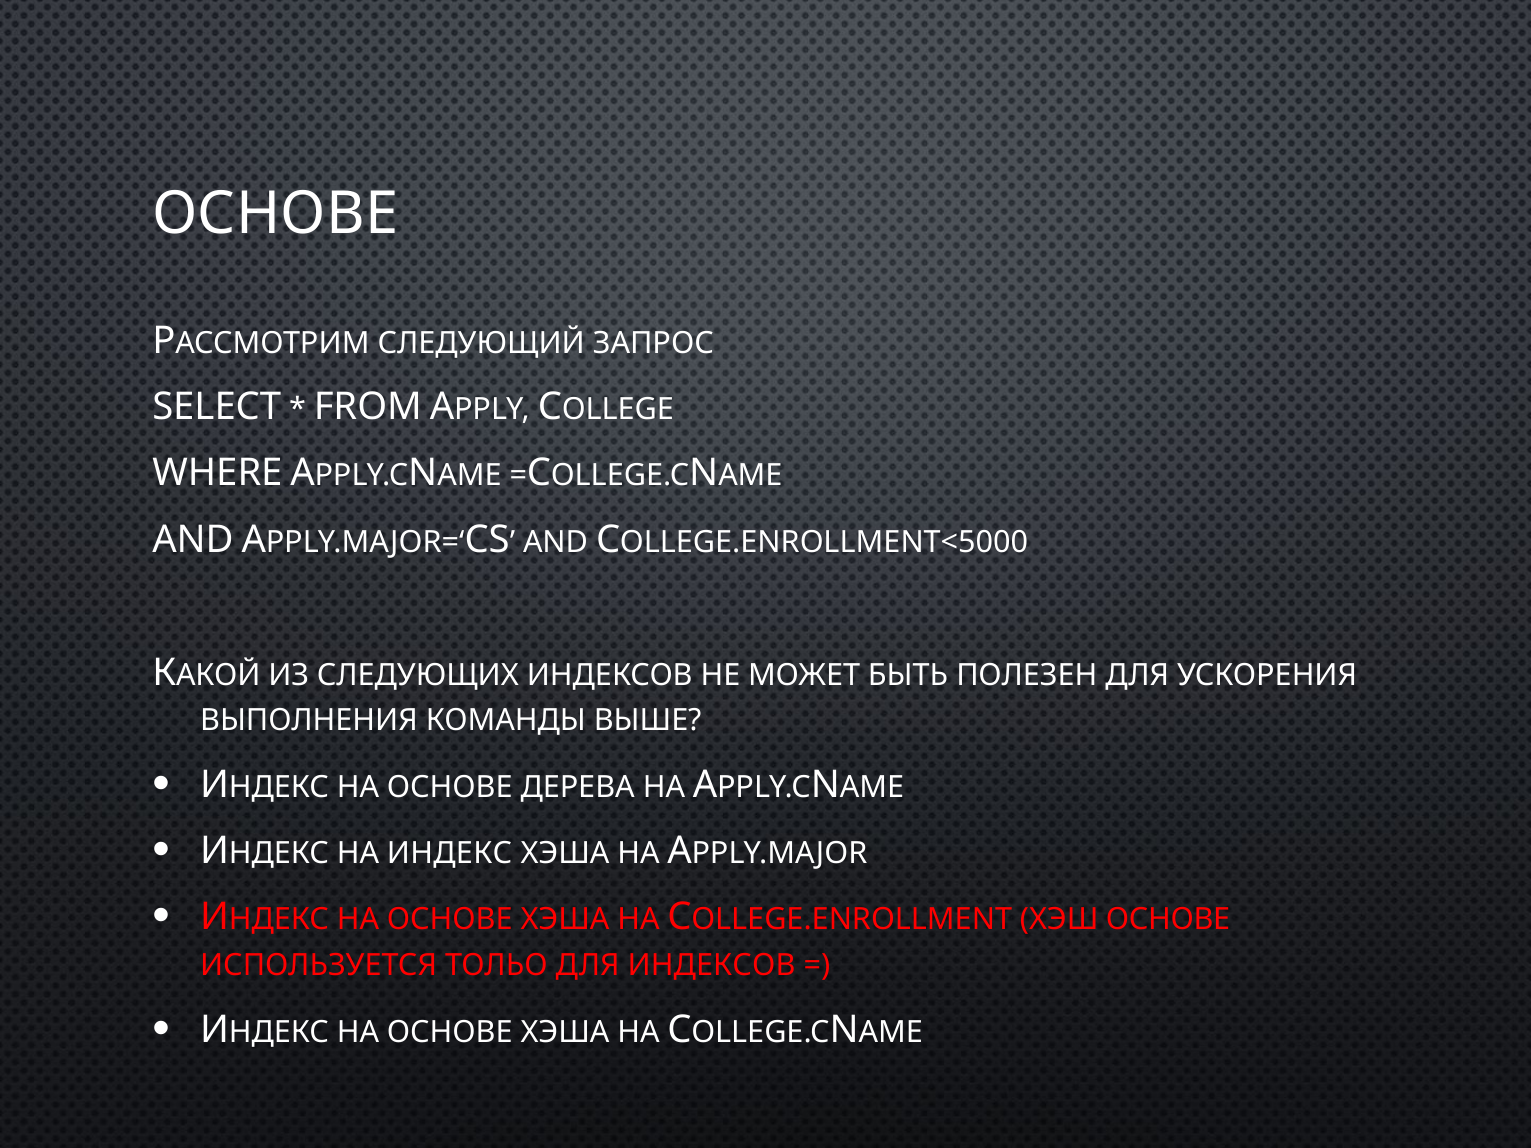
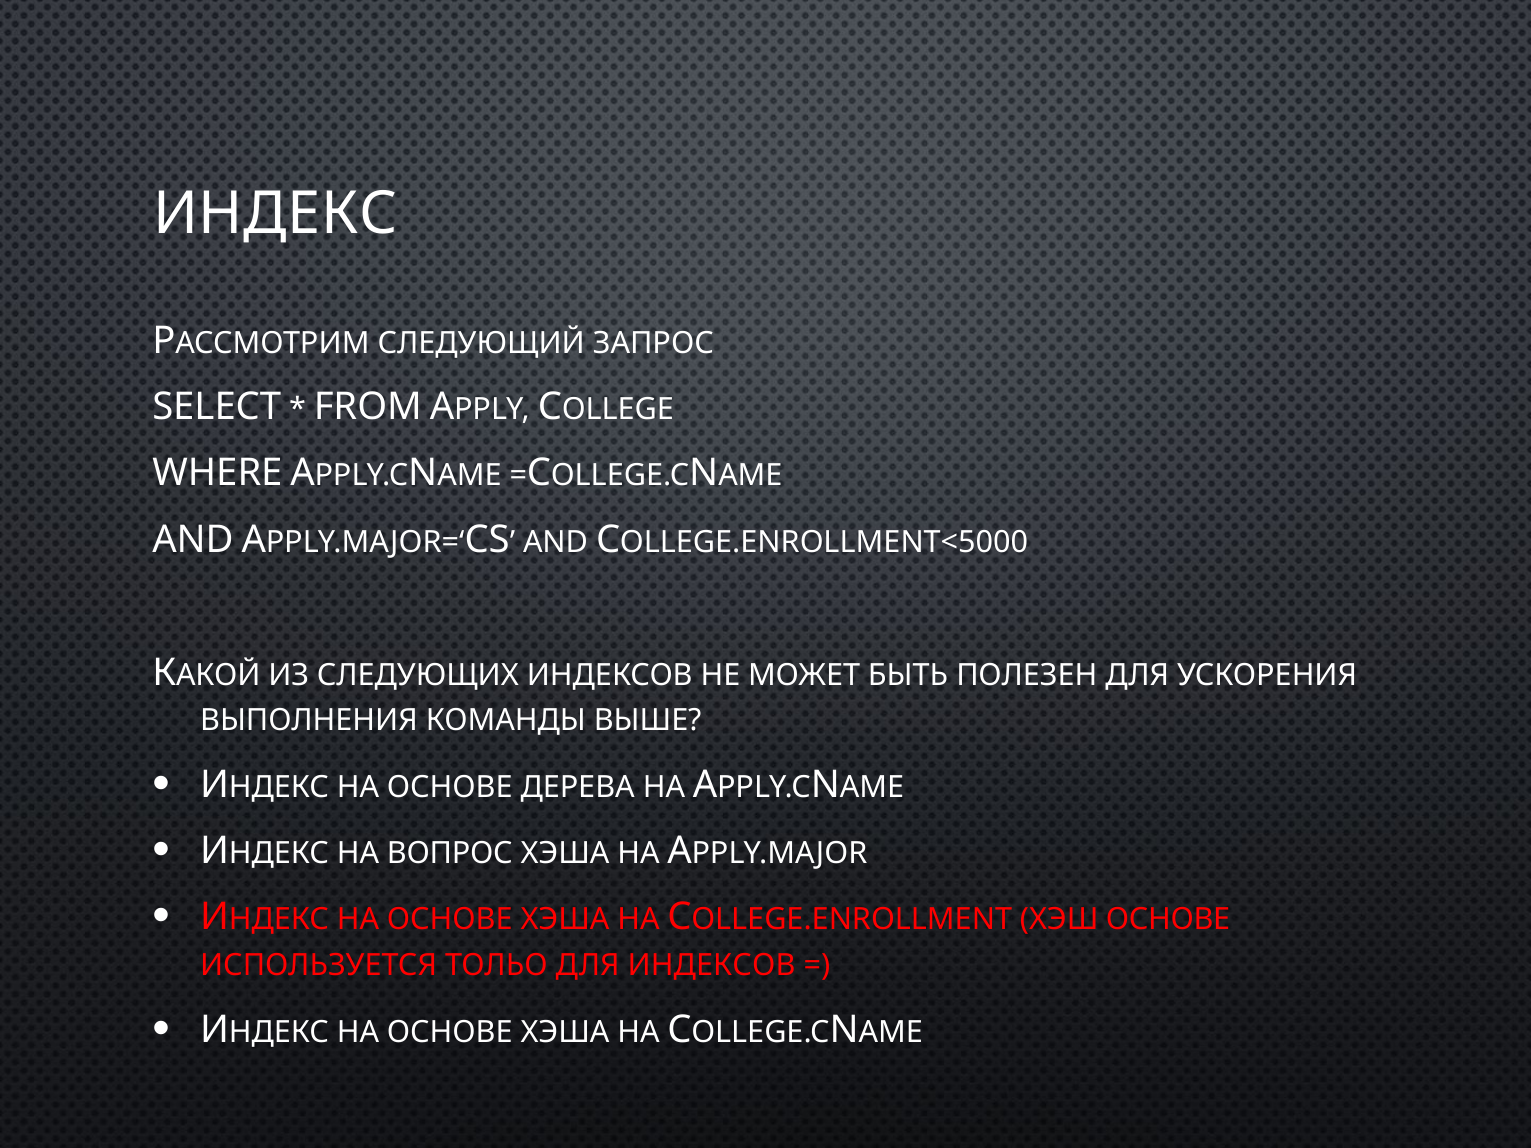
ОСНОВЕ at (275, 214): ОСНОВЕ -> ИНДЕКС
ИНДЕКС: ИНДЕКС -> ВОПРОС
